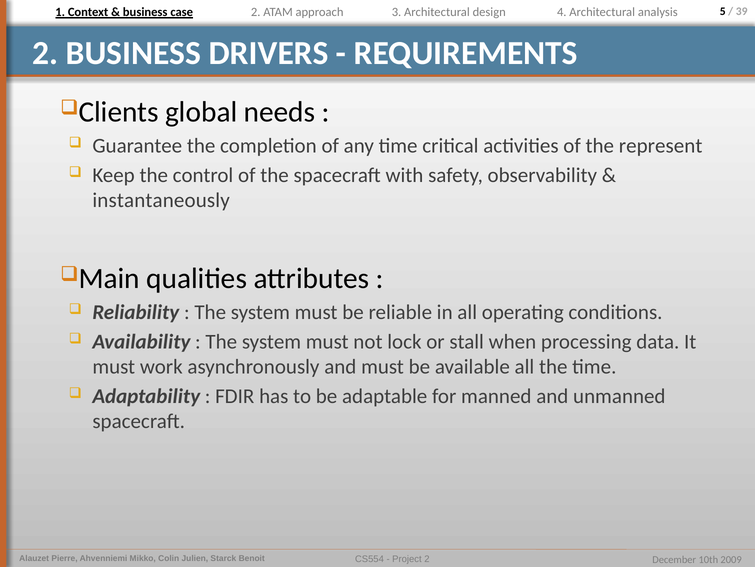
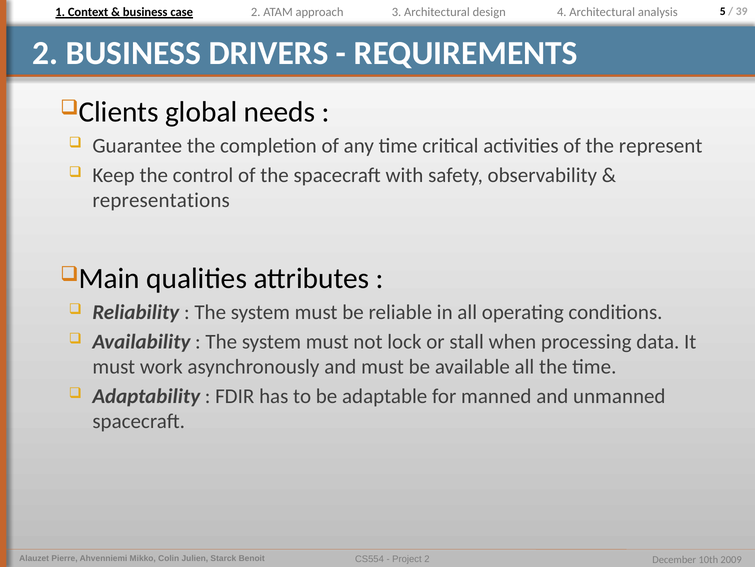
instantaneously: instantaneously -> representations
